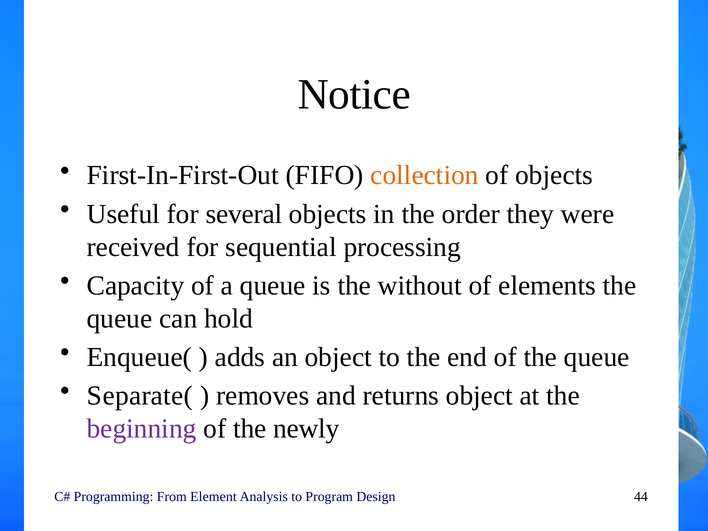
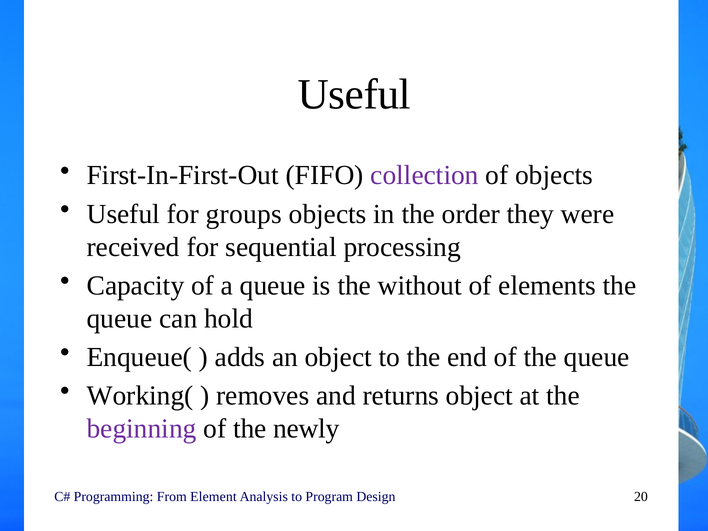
Notice at (354, 94): Notice -> Useful
collection colour: orange -> purple
several: several -> groups
Separate(: Separate( -> Working(
44: 44 -> 20
